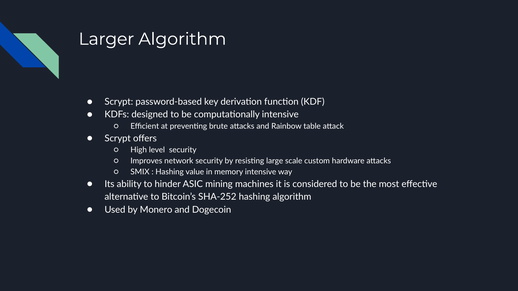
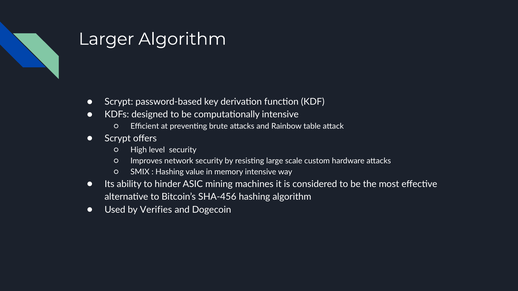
SHA-252: SHA-252 -> SHA-456
Monero: Monero -> Verifies
